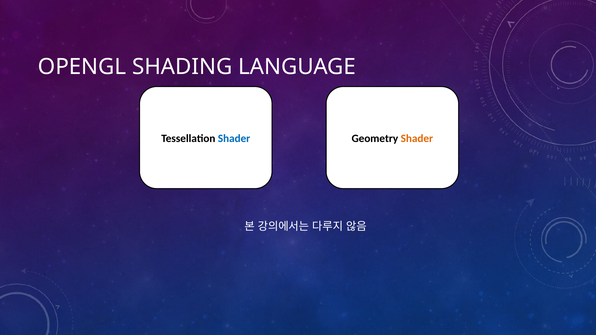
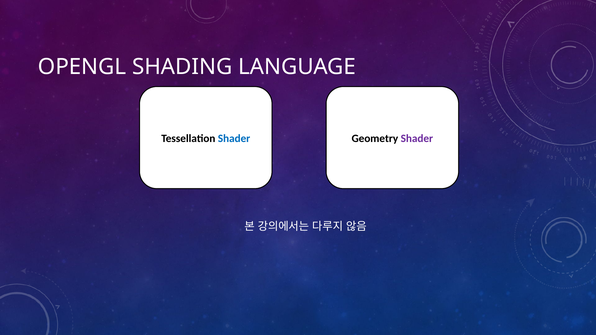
Shader at (417, 138) colour: orange -> purple
